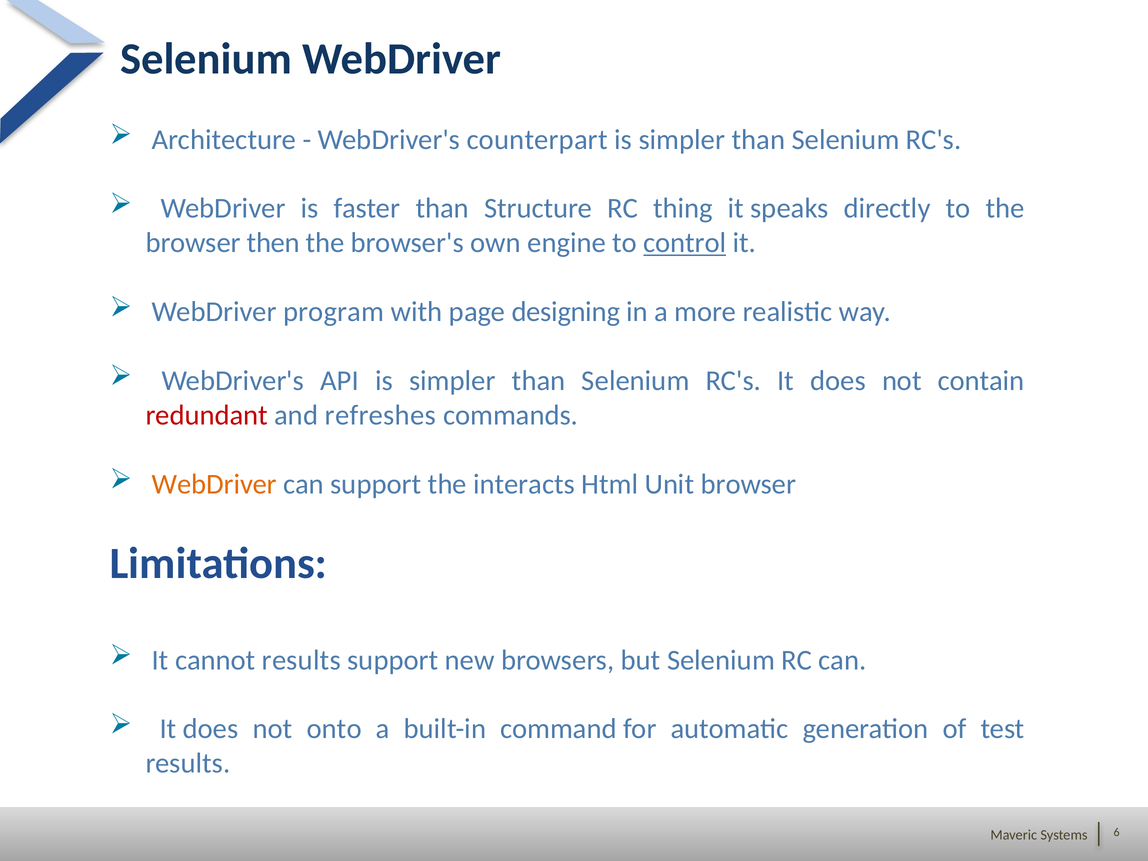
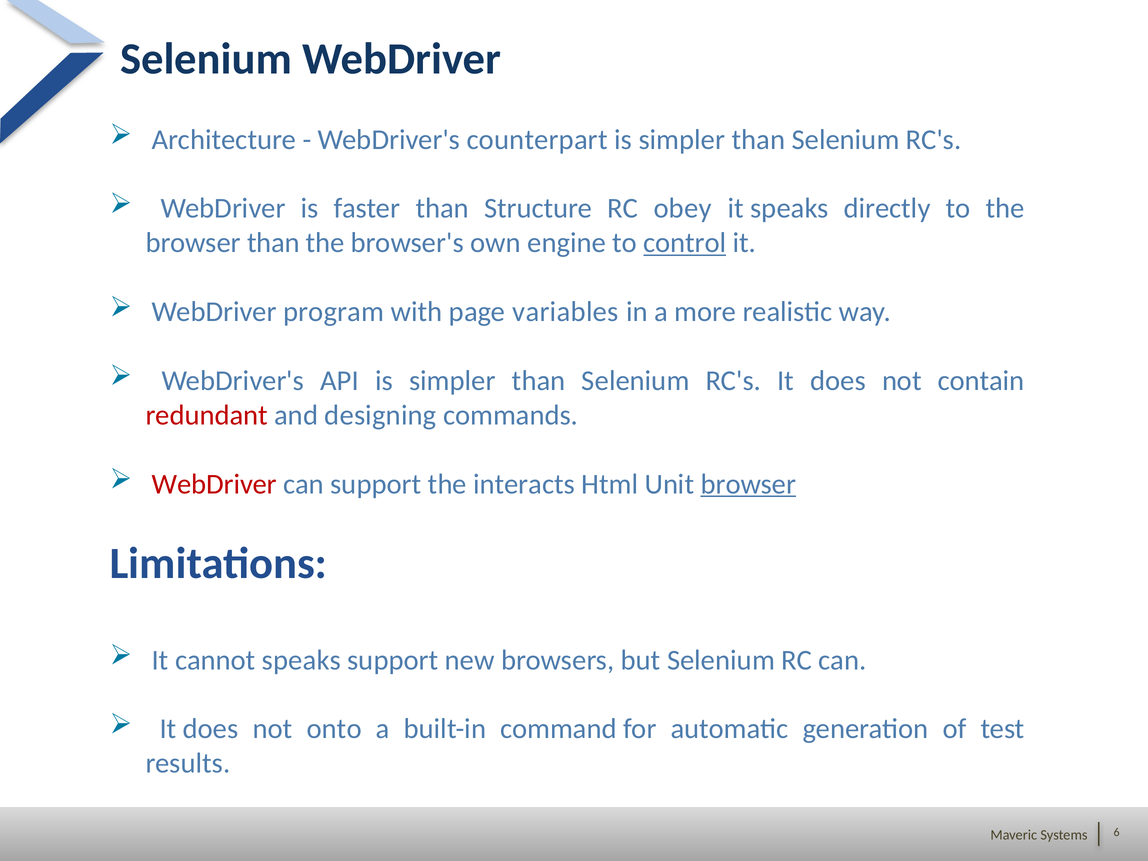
thing: thing -> obey
browser then: then -> than
designing: designing -> variables
refreshes: refreshes -> designing
WebDriver at (214, 484) colour: orange -> red
browser at (748, 484) underline: none -> present
cannot results: results -> speaks
